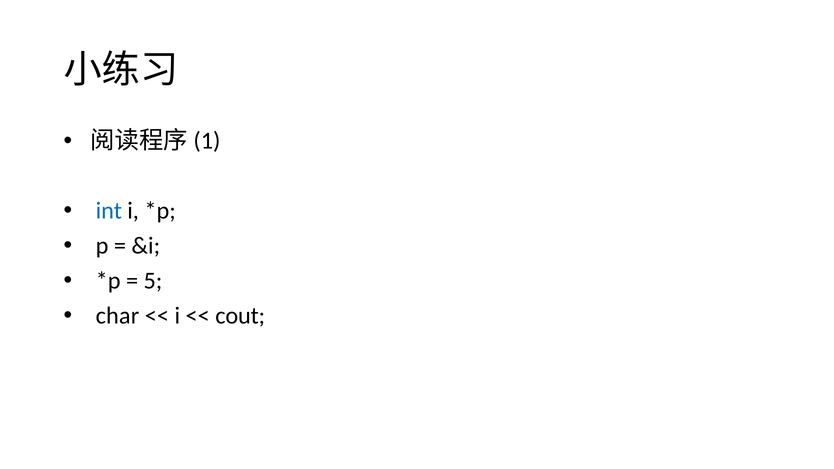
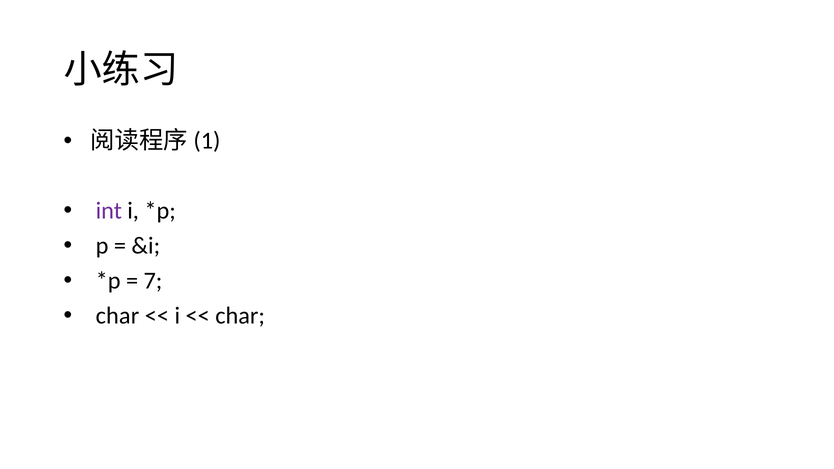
int colour: blue -> purple
5: 5 -> 7
cout at (240, 316): cout -> char
